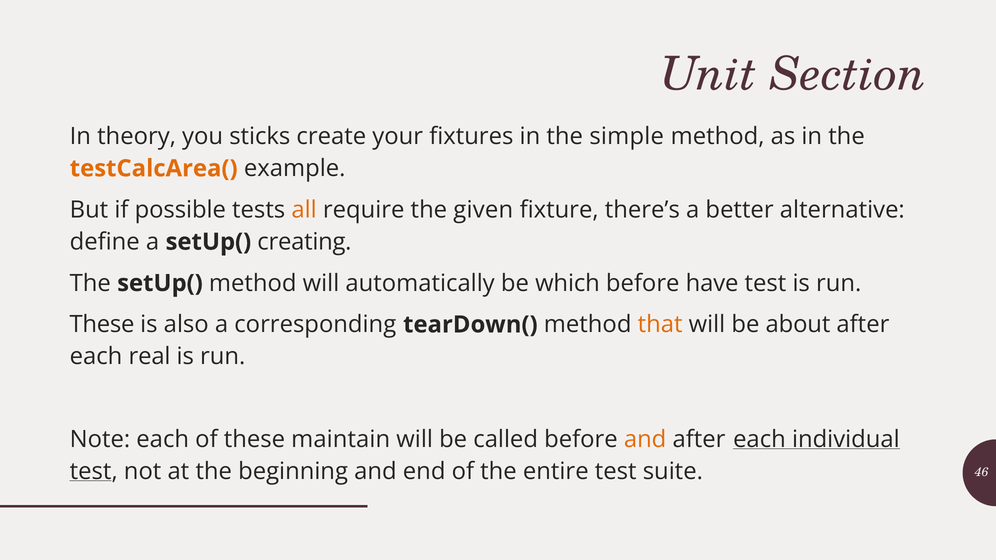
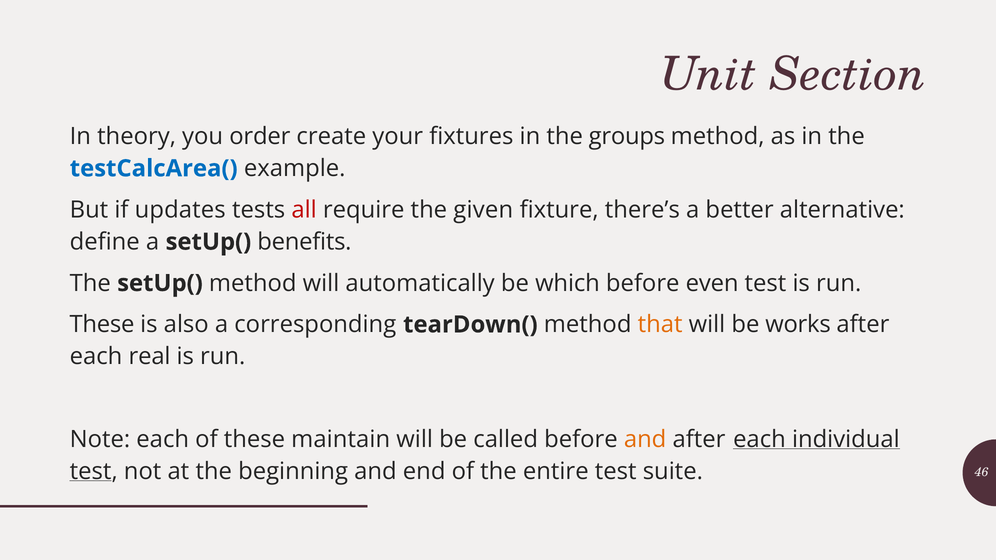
sticks: sticks -> order
simple: simple -> groups
testCalcArea( colour: orange -> blue
possible: possible -> updates
all colour: orange -> red
creating: creating -> benefits
have: have -> even
about: about -> works
